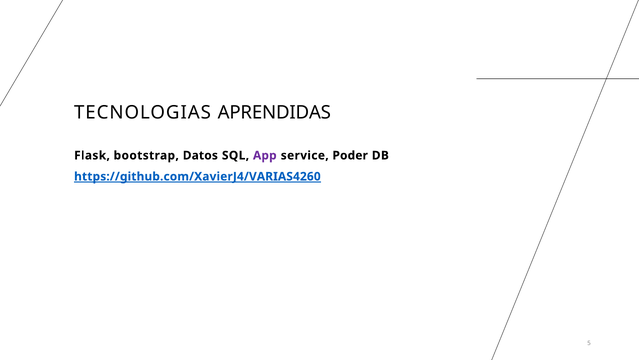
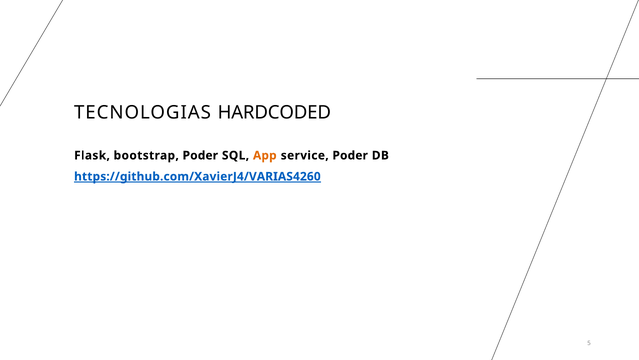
APRENDIDAS: APRENDIDAS -> HARDCODED
bootstrap Datos: Datos -> Poder
App colour: purple -> orange
